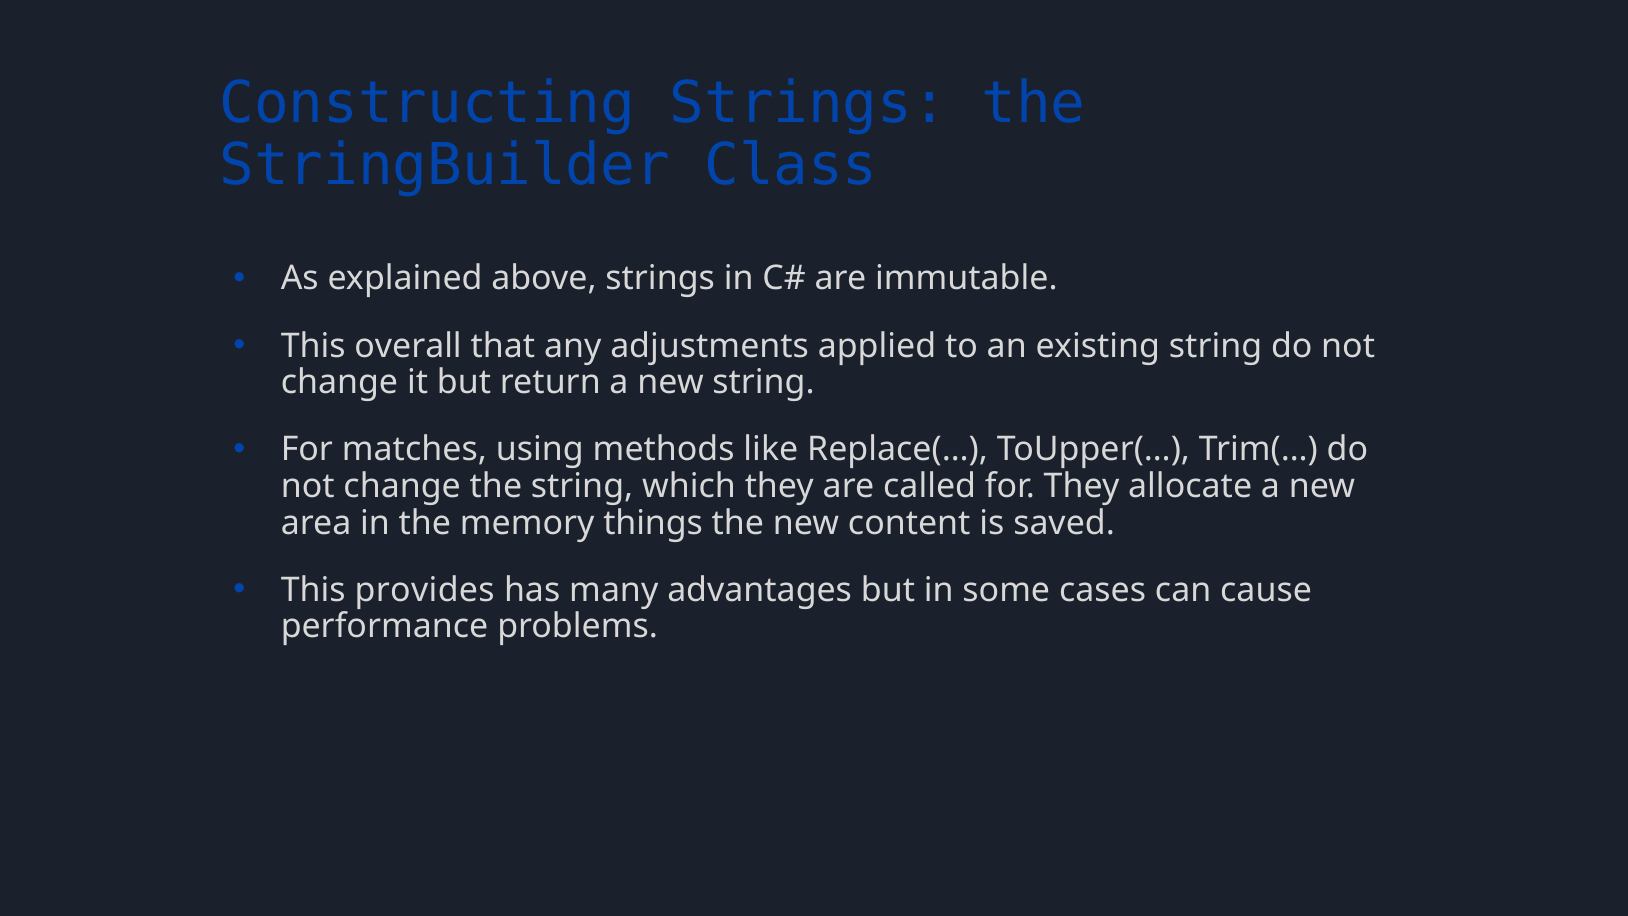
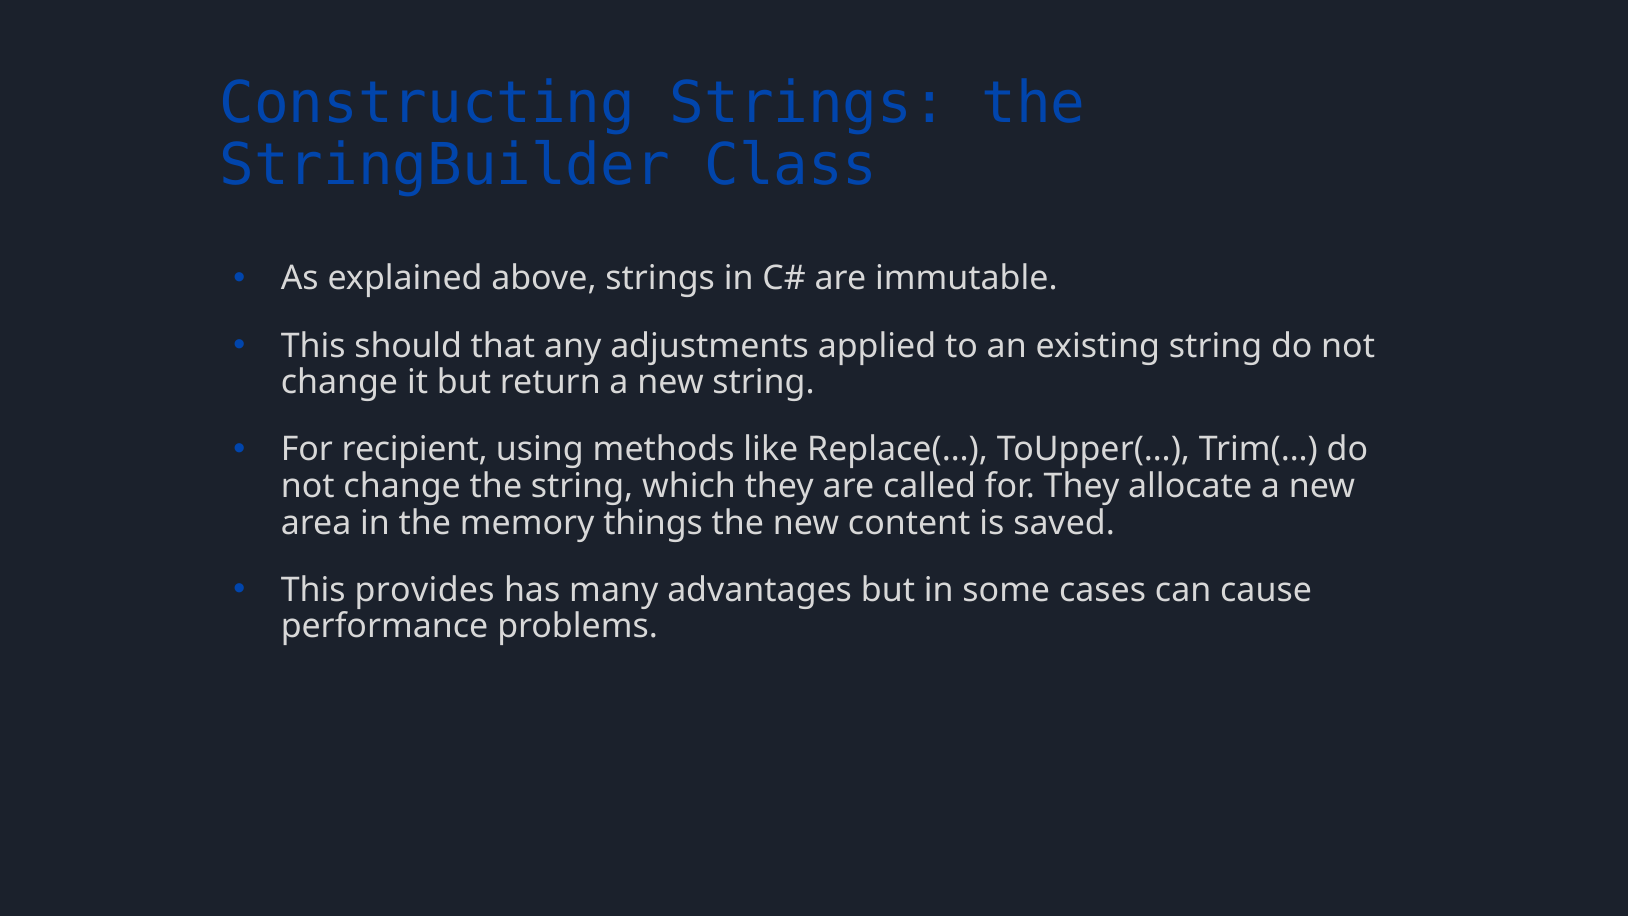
overall: overall -> should
matches: matches -> recipient
